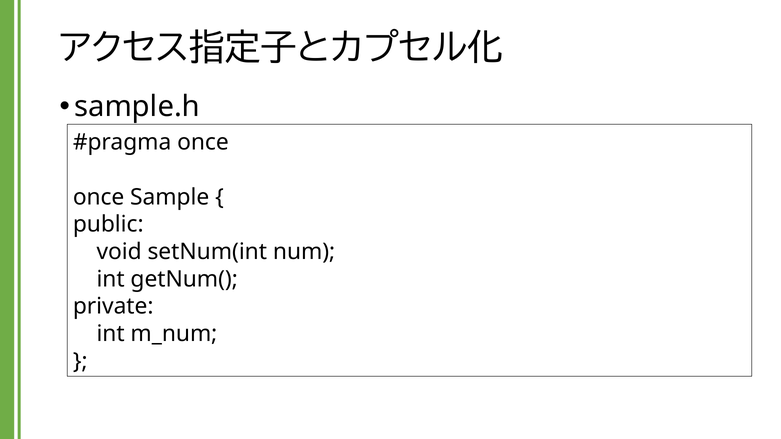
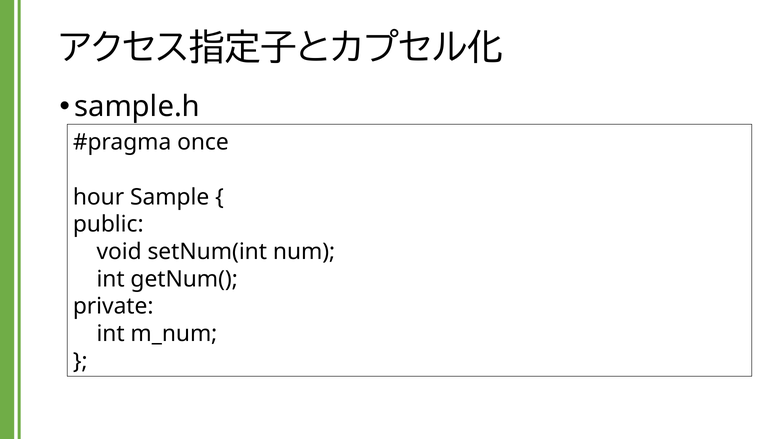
once at (99, 197): once -> hour
